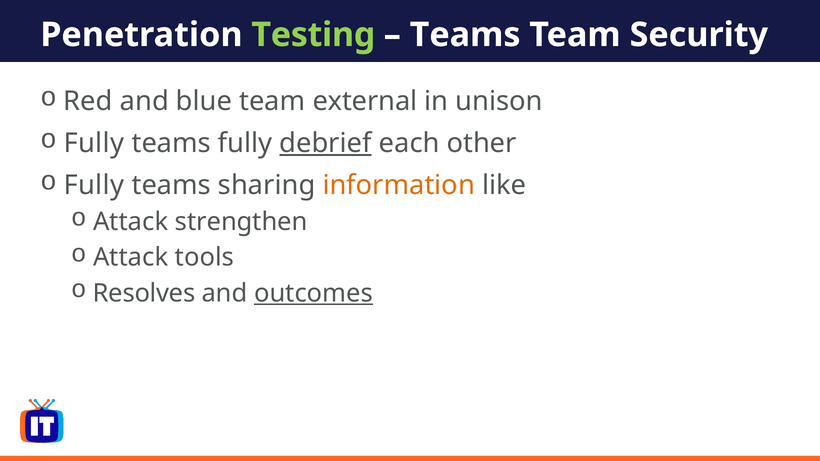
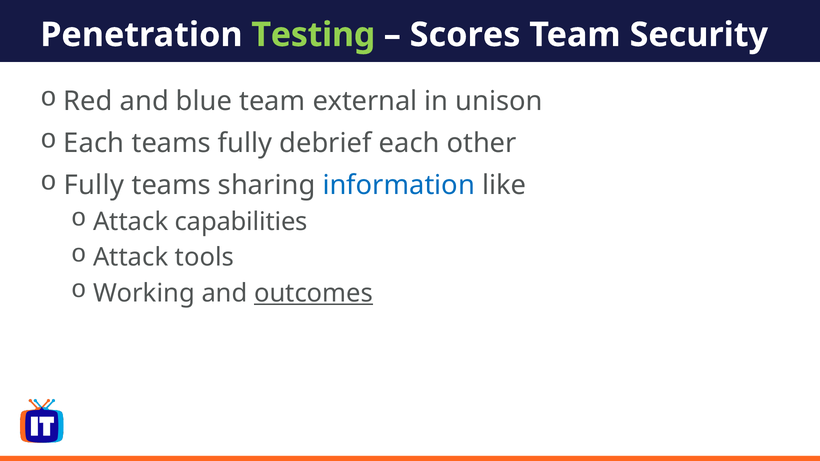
Teams at (465, 35): Teams -> Scores
Fully at (94, 143): Fully -> Each
debrief underline: present -> none
information colour: orange -> blue
strengthen: strengthen -> capabilities
Resolves: Resolves -> Working
